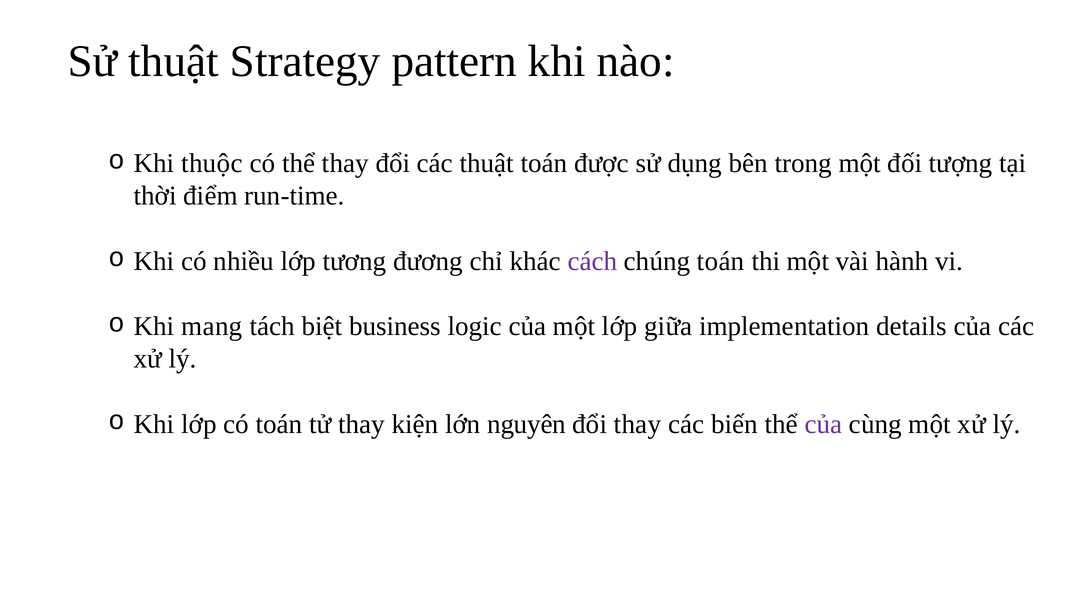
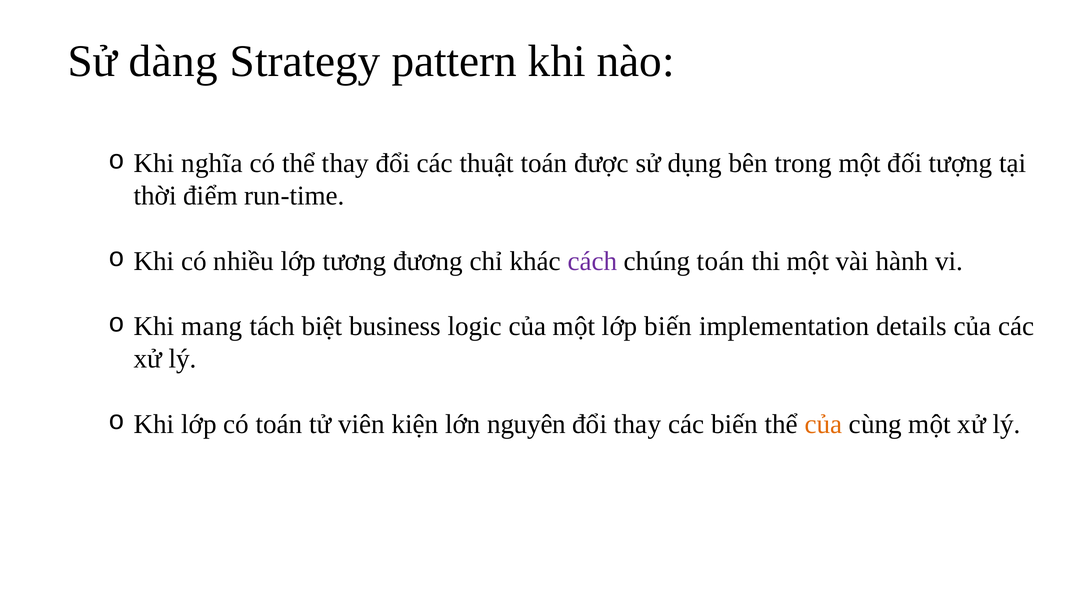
Sử thuật: thuật -> dàng
thuộc: thuộc -> nghĩa
lớp giữa: giữa -> biến
tử thay: thay -> viên
của at (823, 424) colour: purple -> orange
